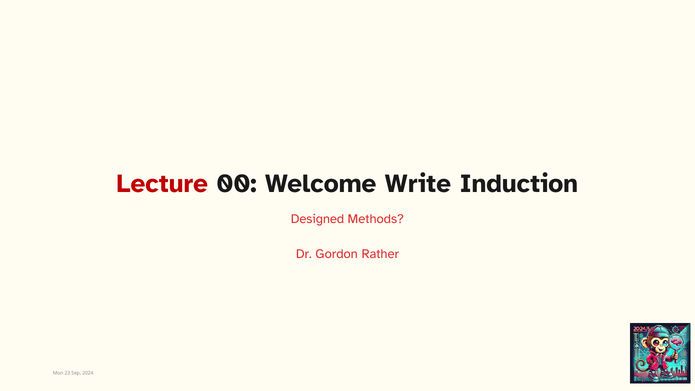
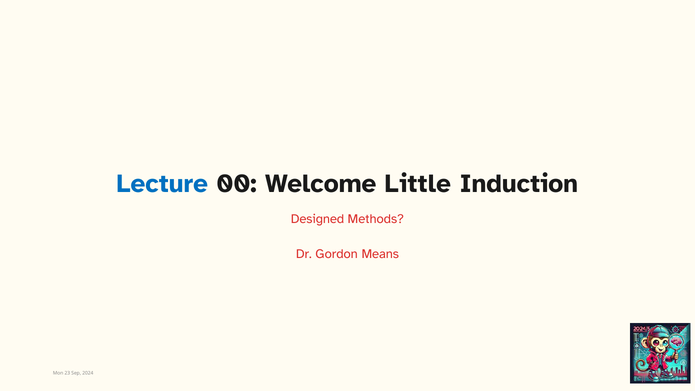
Lecture colour: red -> blue
Write: Write -> Little
Rather: Rather -> Means
